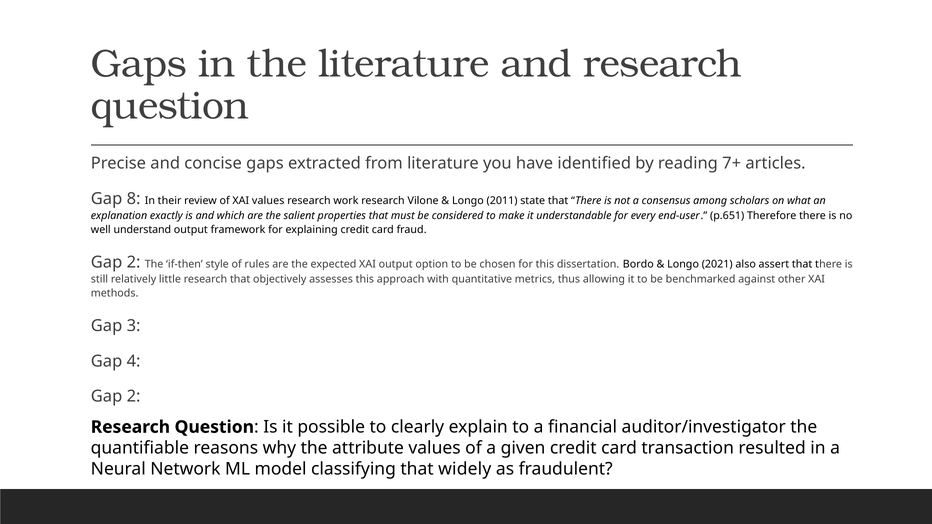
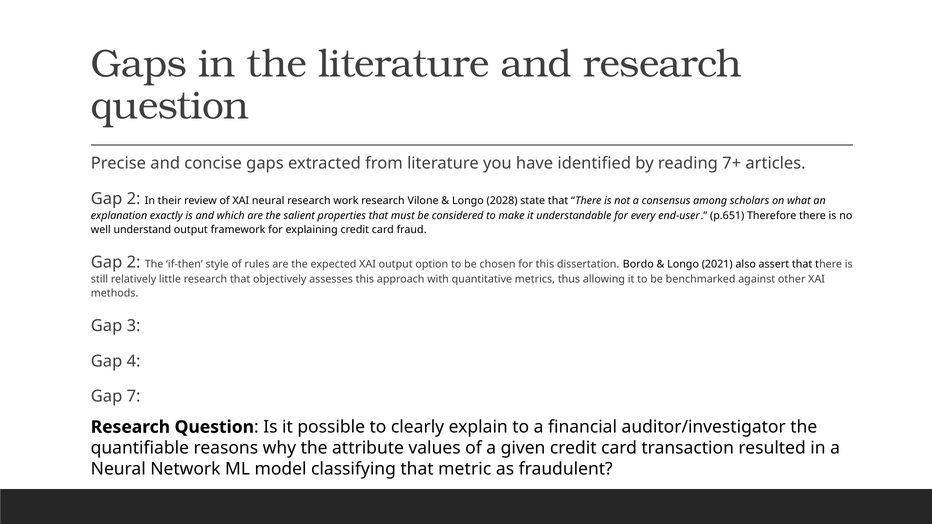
8 at (134, 199): 8 -> 2
XAI values: values -> neural
2011: 2011 -> 2028
2 at (134, 397): 2 -> 7
widely: widely -> metric
